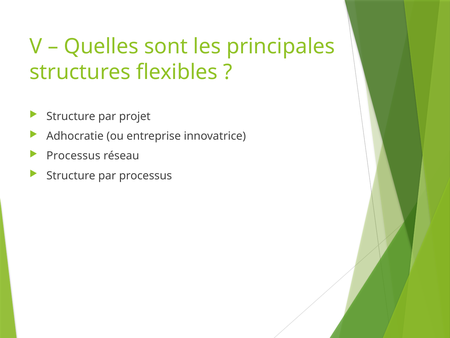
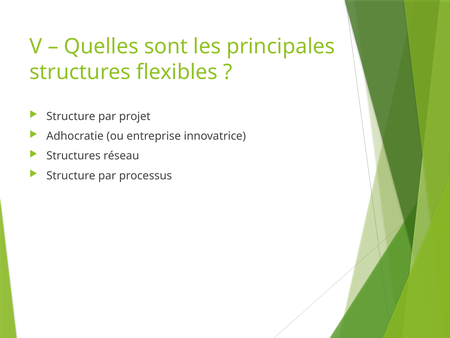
Processus at (73, 156): Processus -> Structures
